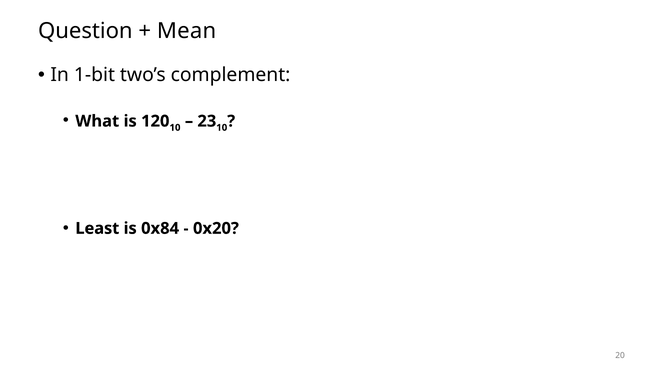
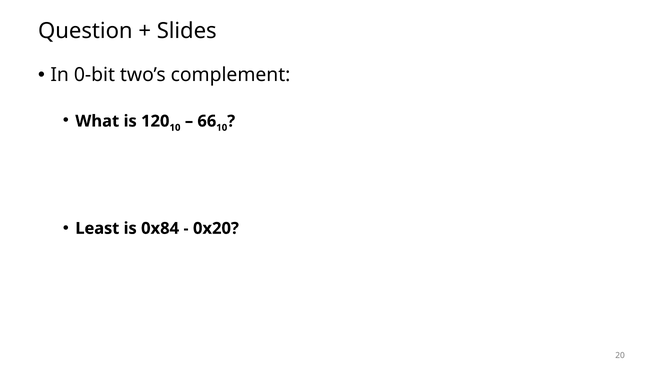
Mean: Mean -> Slides
1-bit: 1-bit -> 0-bit
23: 23 -> 66
